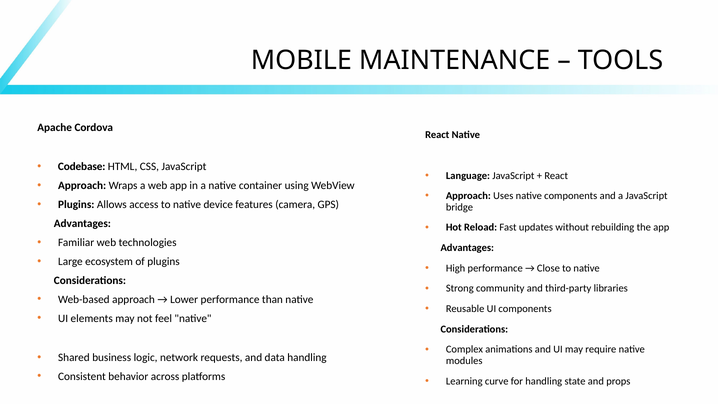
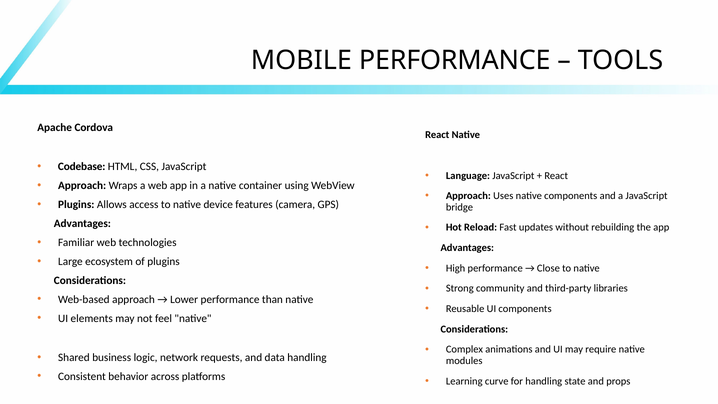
MOBILE MAINTENANCE: MAINTENANCE -> PERFORMANCE
